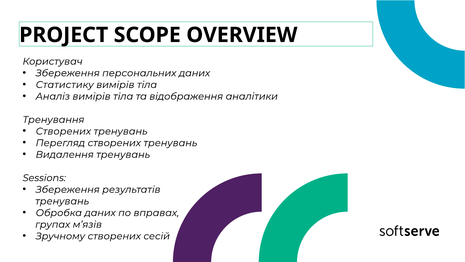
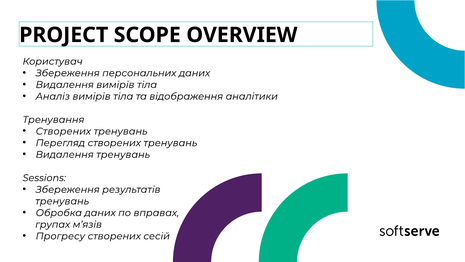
Статистику at (65, 85): Статистику -> Видалення
Зручному: Зручному -> Прогресу
